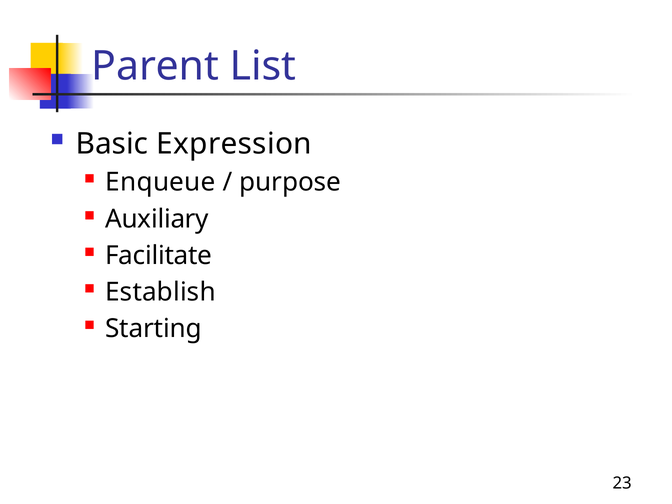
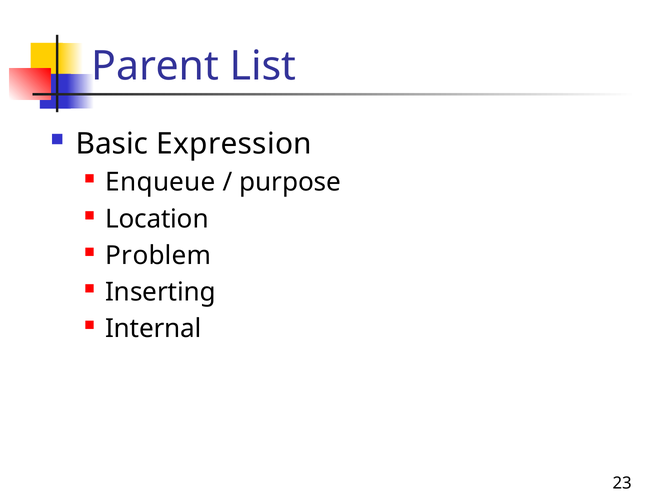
Auxiliary: Auxiliary -> Location
Facilitate: Facilitate -> Problem
Establish: Establish -> Inserting
Starting: Starting -> Internal
